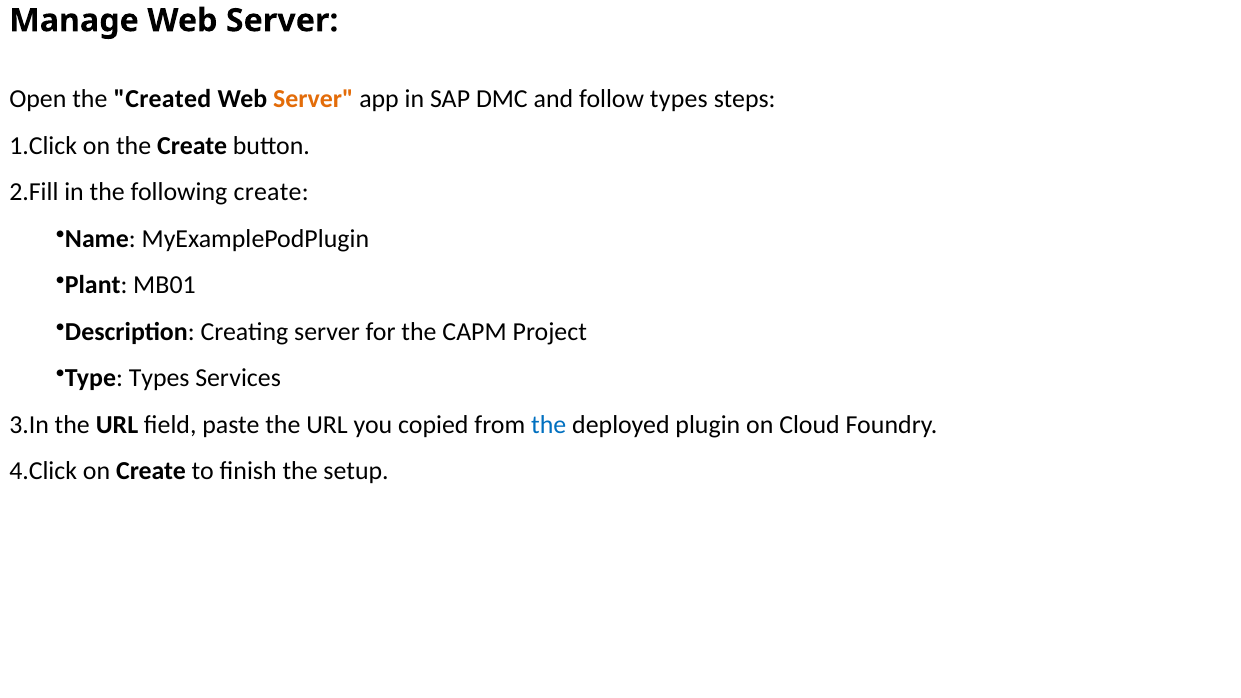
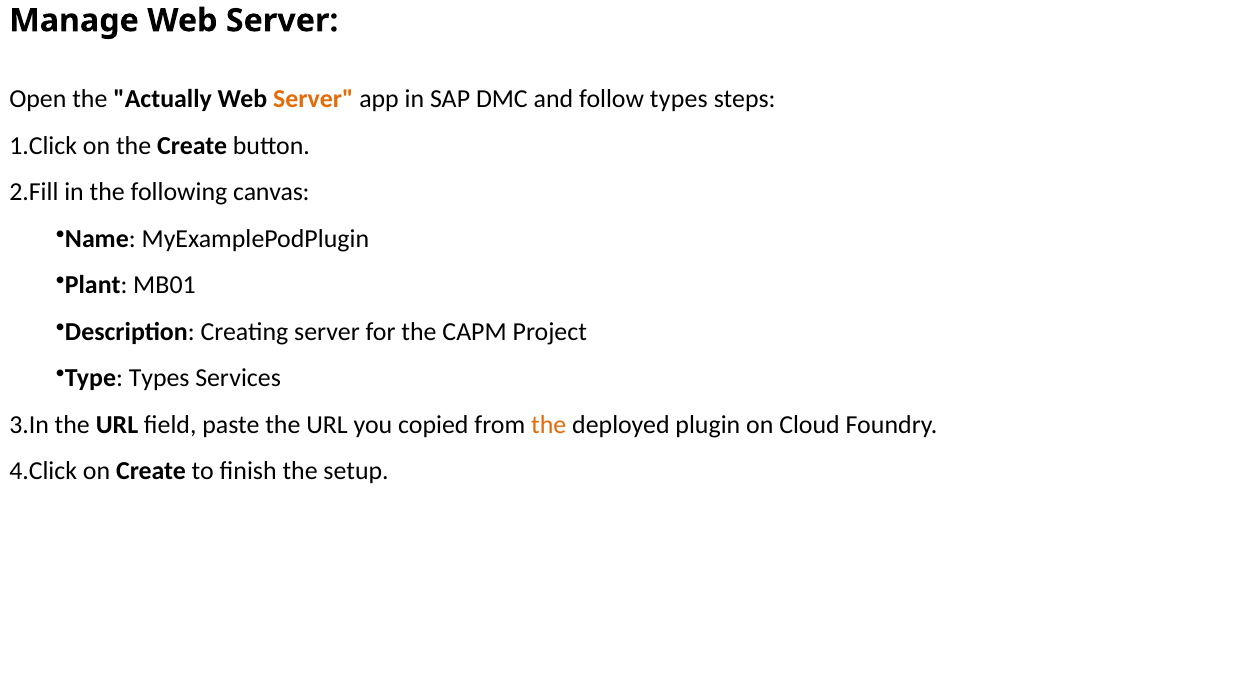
Created: Created -> Actually
following create: create -> canvas
the at (549, 425) colour: blue -> orange
